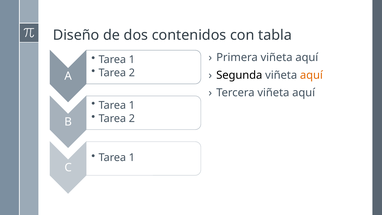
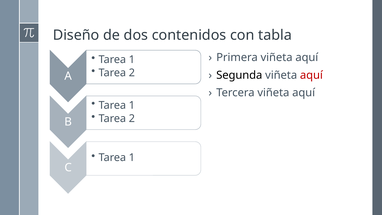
aquí at (311, 75) colour: orange -> red
